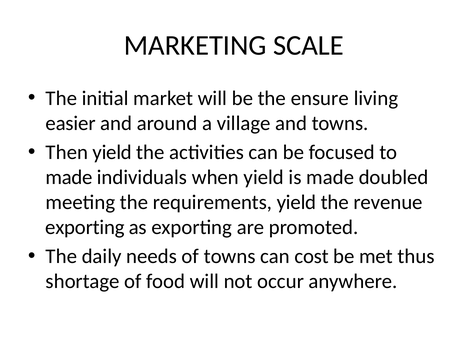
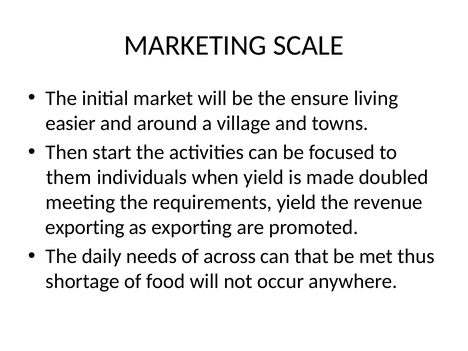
Then yield: yield -> start
made at (69, 177): made -> them
of towns: towns -> across
cost: cost -> that
